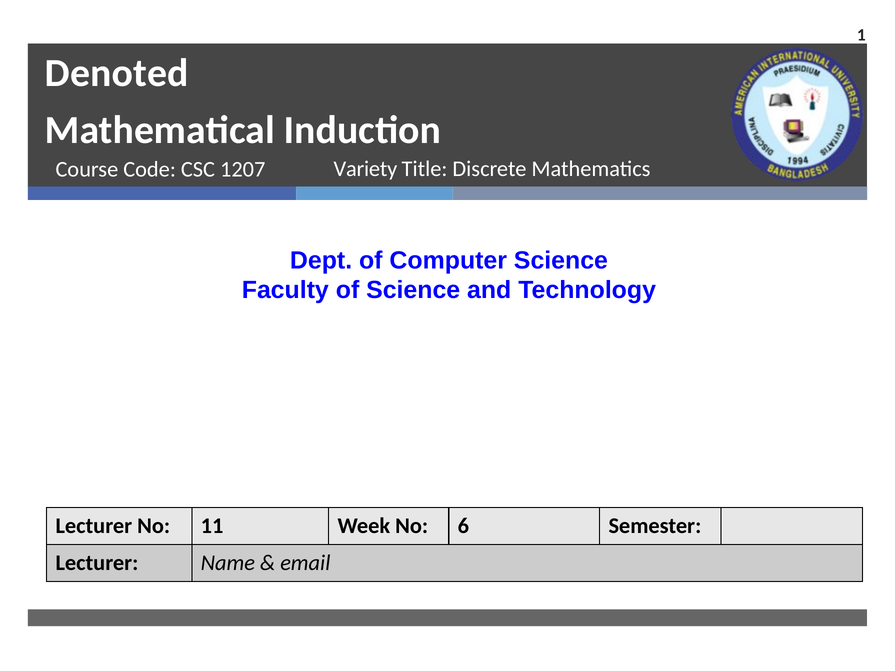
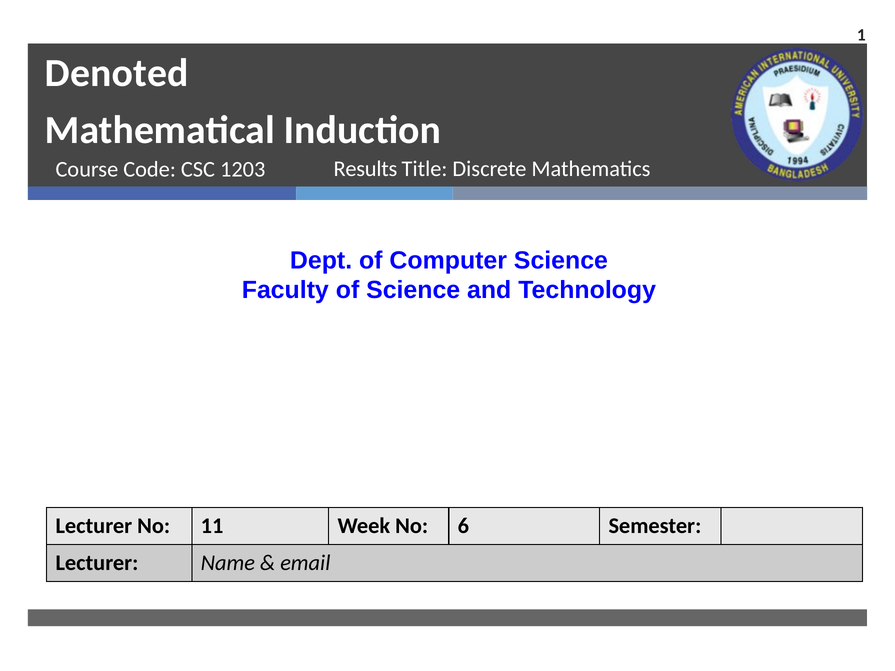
Variety: Variety -> Results
1207: 1207 -> 1203
